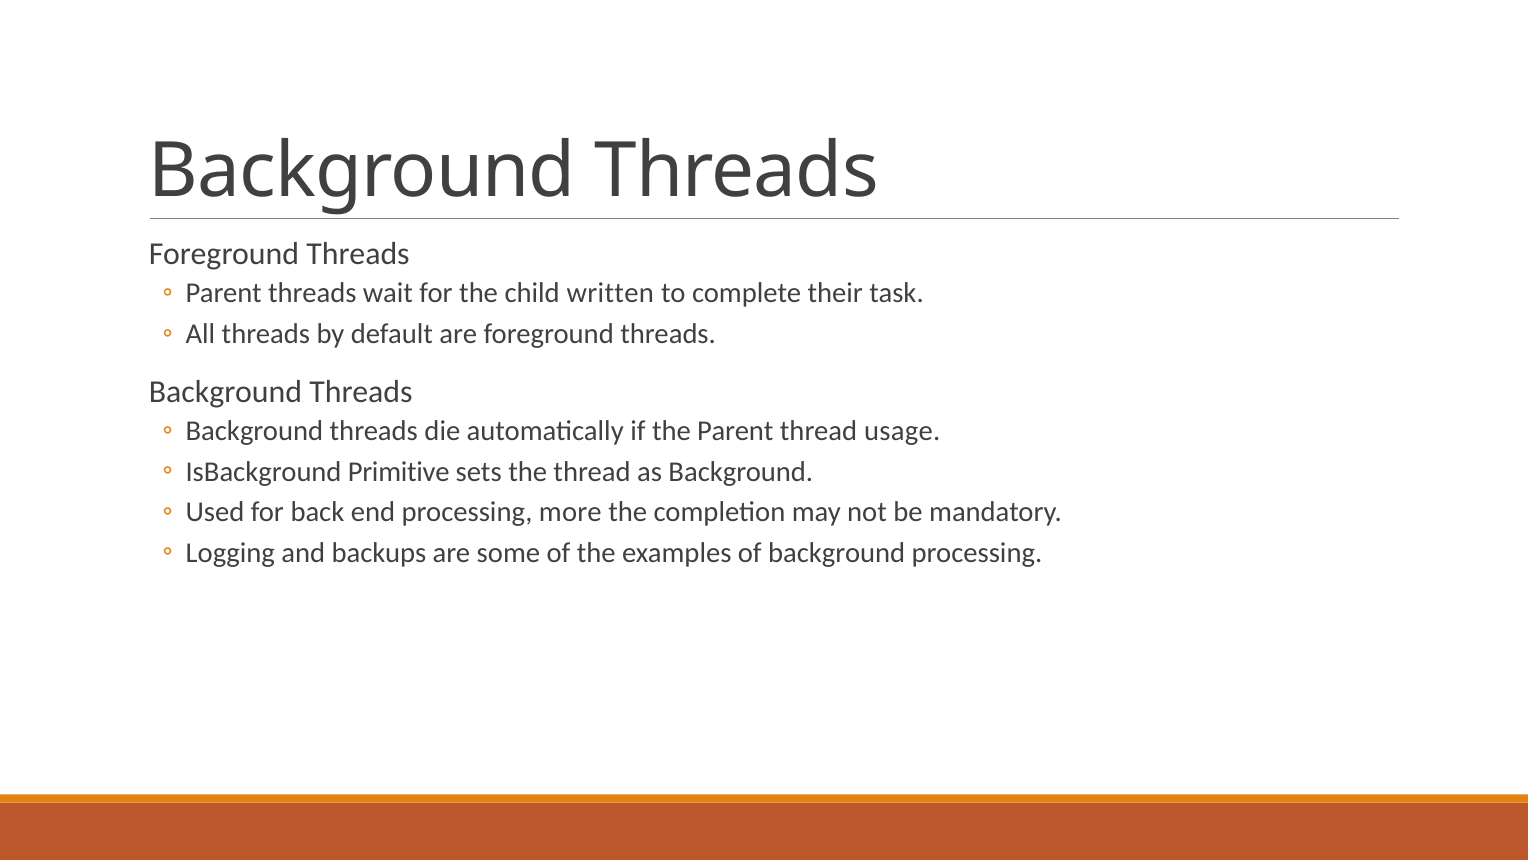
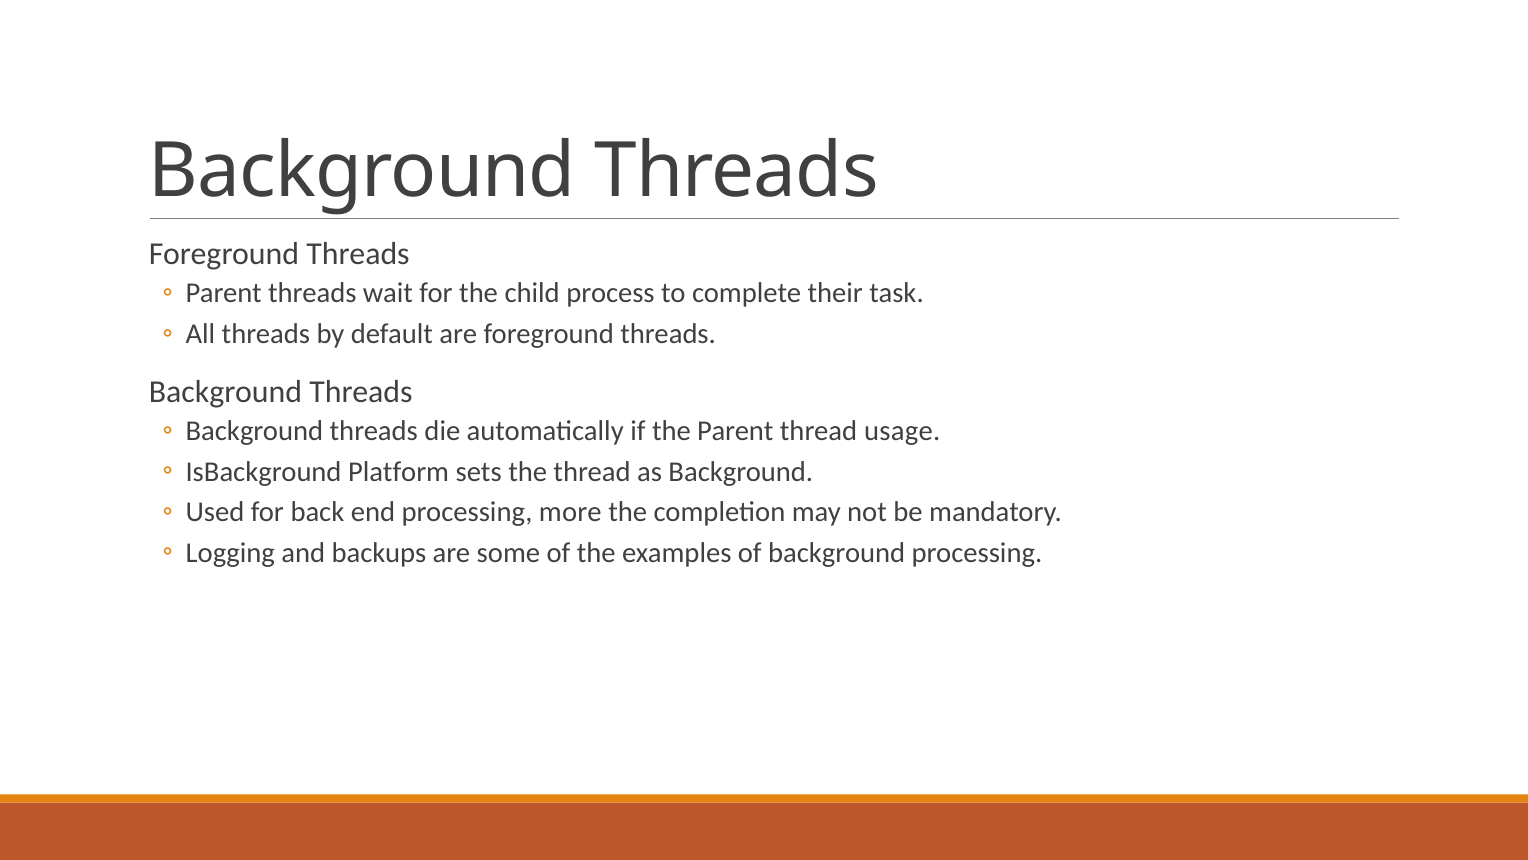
written: written -> process
Primitive: Primitive -> Platform
